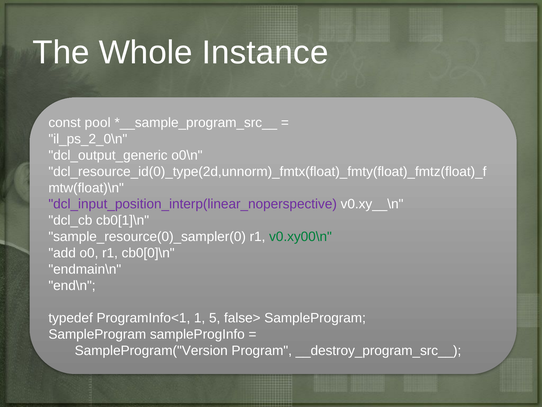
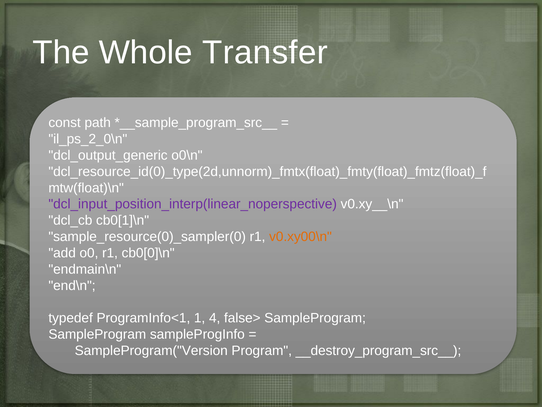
Instance: Instance -> Transfer
pool: pool -> path
v0.xy00\n colour: green -> orange
5: 5 -> 4
